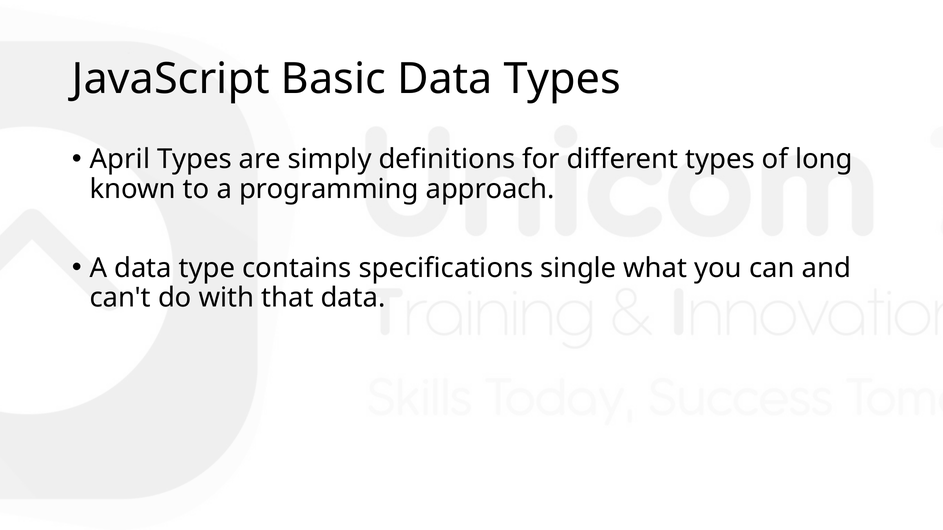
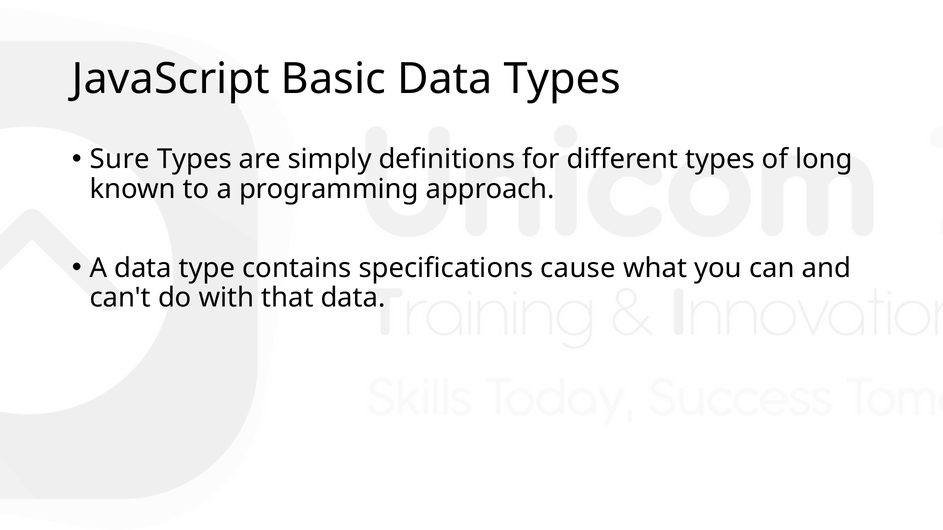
April: April -> Sure
single: single -> cause
